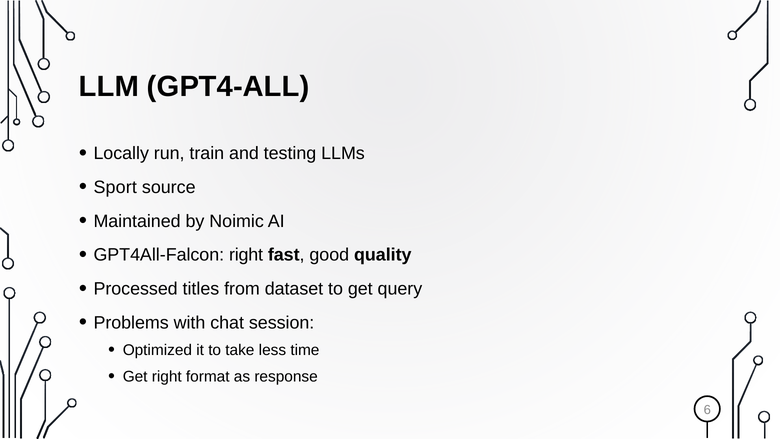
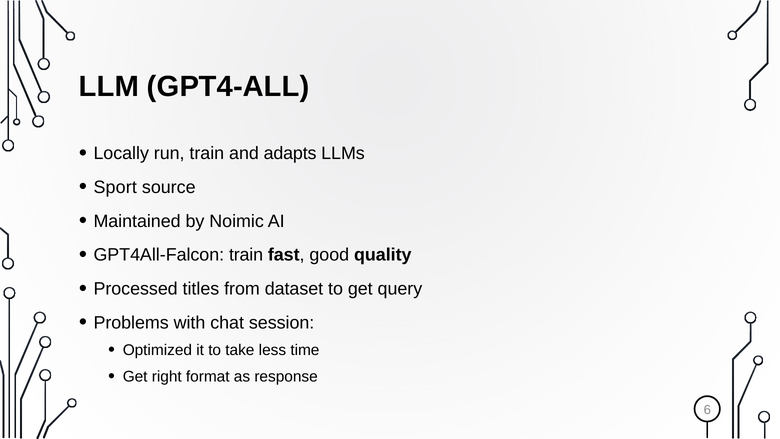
testing: testing -> adapts
GPT4All-Falcon right: right -> train
